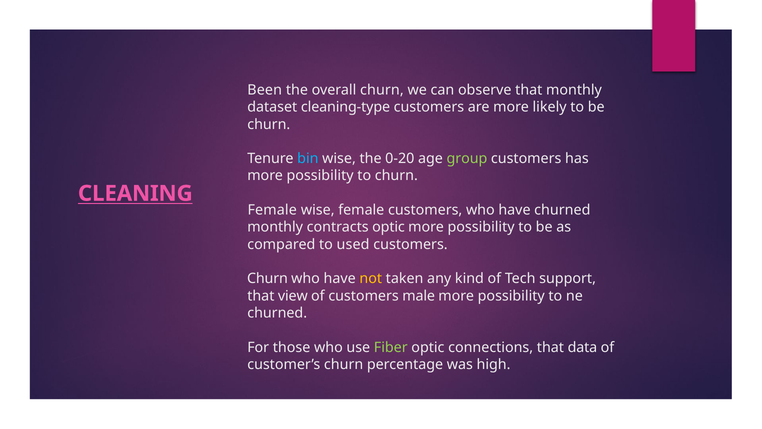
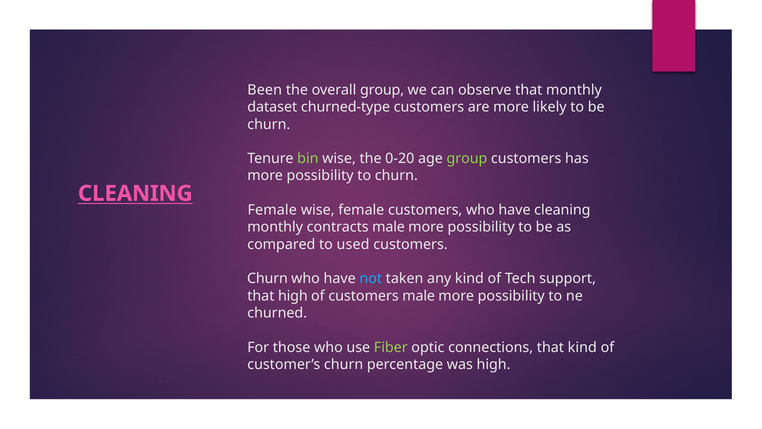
overall churn: churn -> group
cleaning-type: cleaning-type -> churned-type
bin colour: light blue -> light green
have churned: churned -> cleaning
contracts optic: optic -> male
not colour: yellow -> light blue
that view: view -> high
that data: data -> kind
